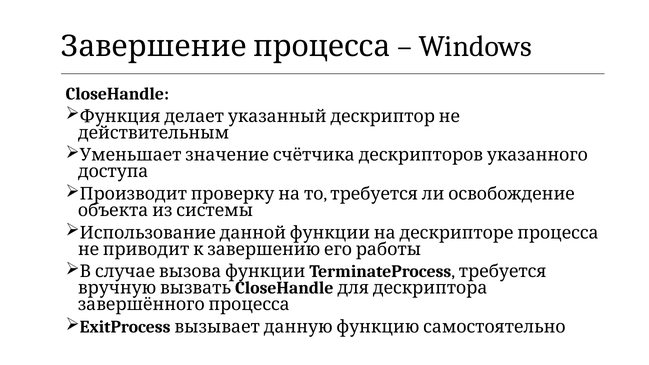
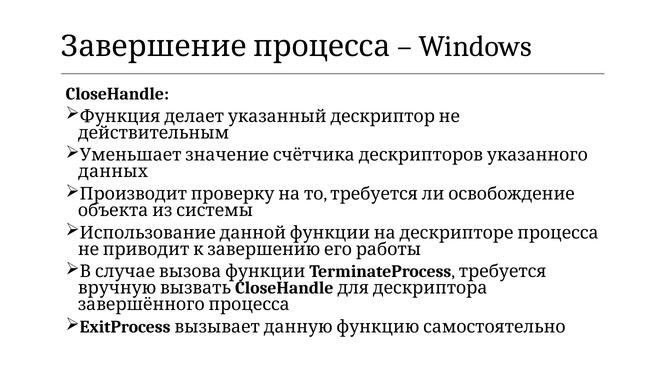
доступа: доступа -> данных
